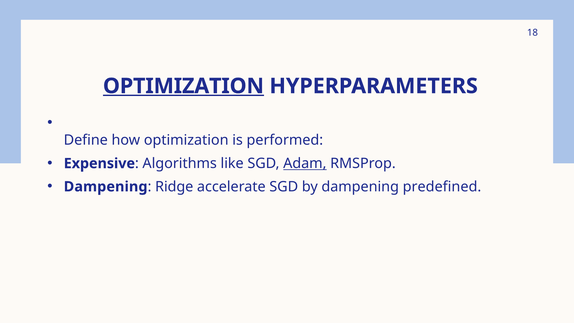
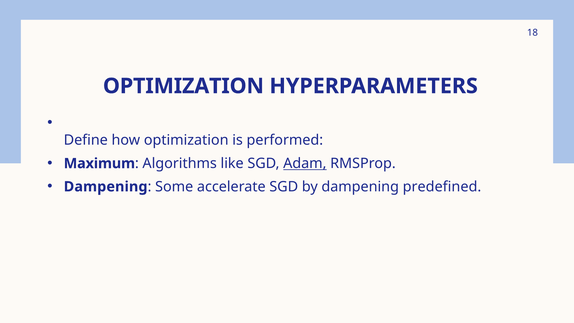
OPTIMIZATION at (183, 86) underline: present -> none
Expensive: Expensive -> Maximum
Ridge: Ridge -> Some
